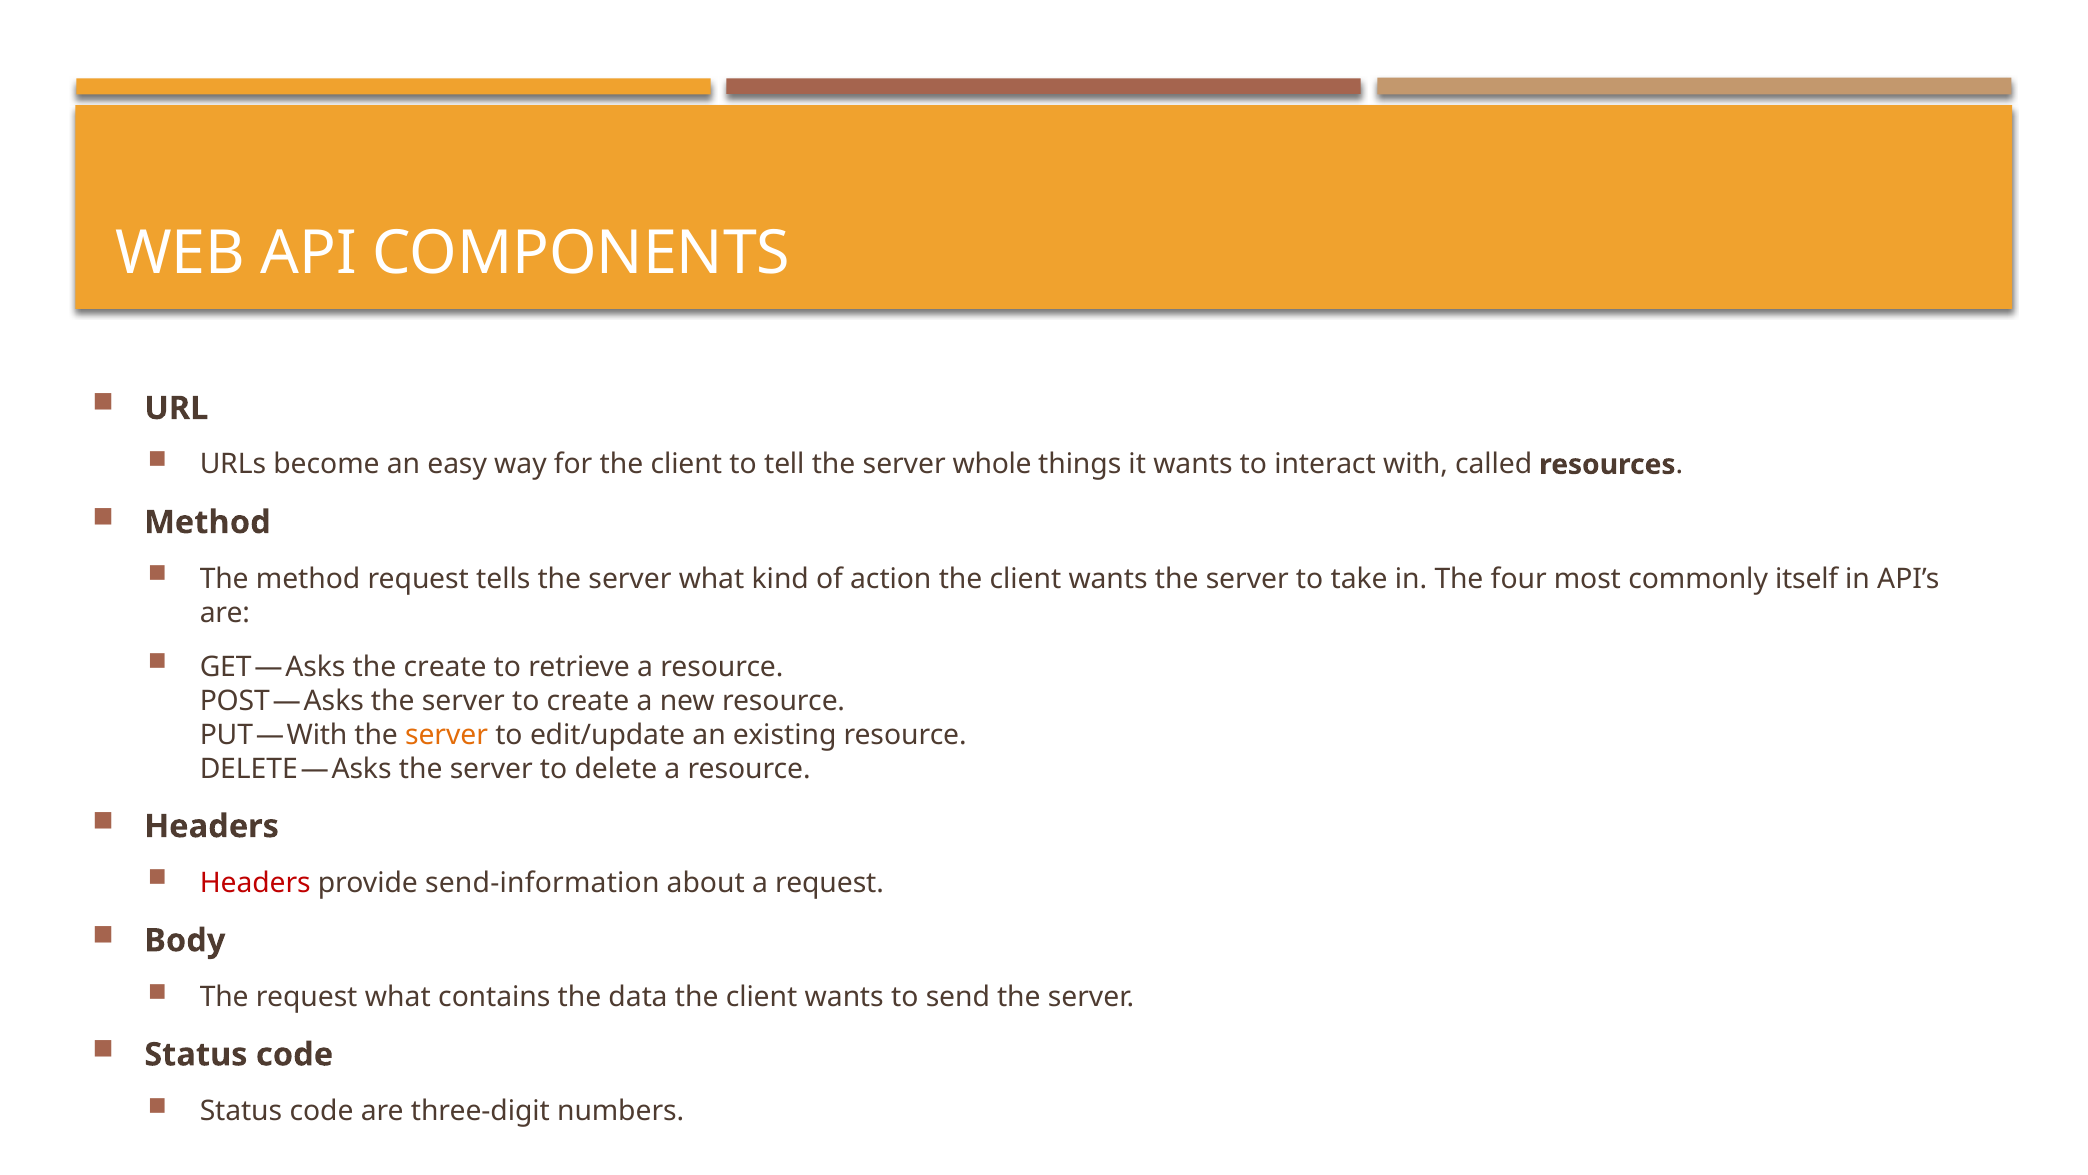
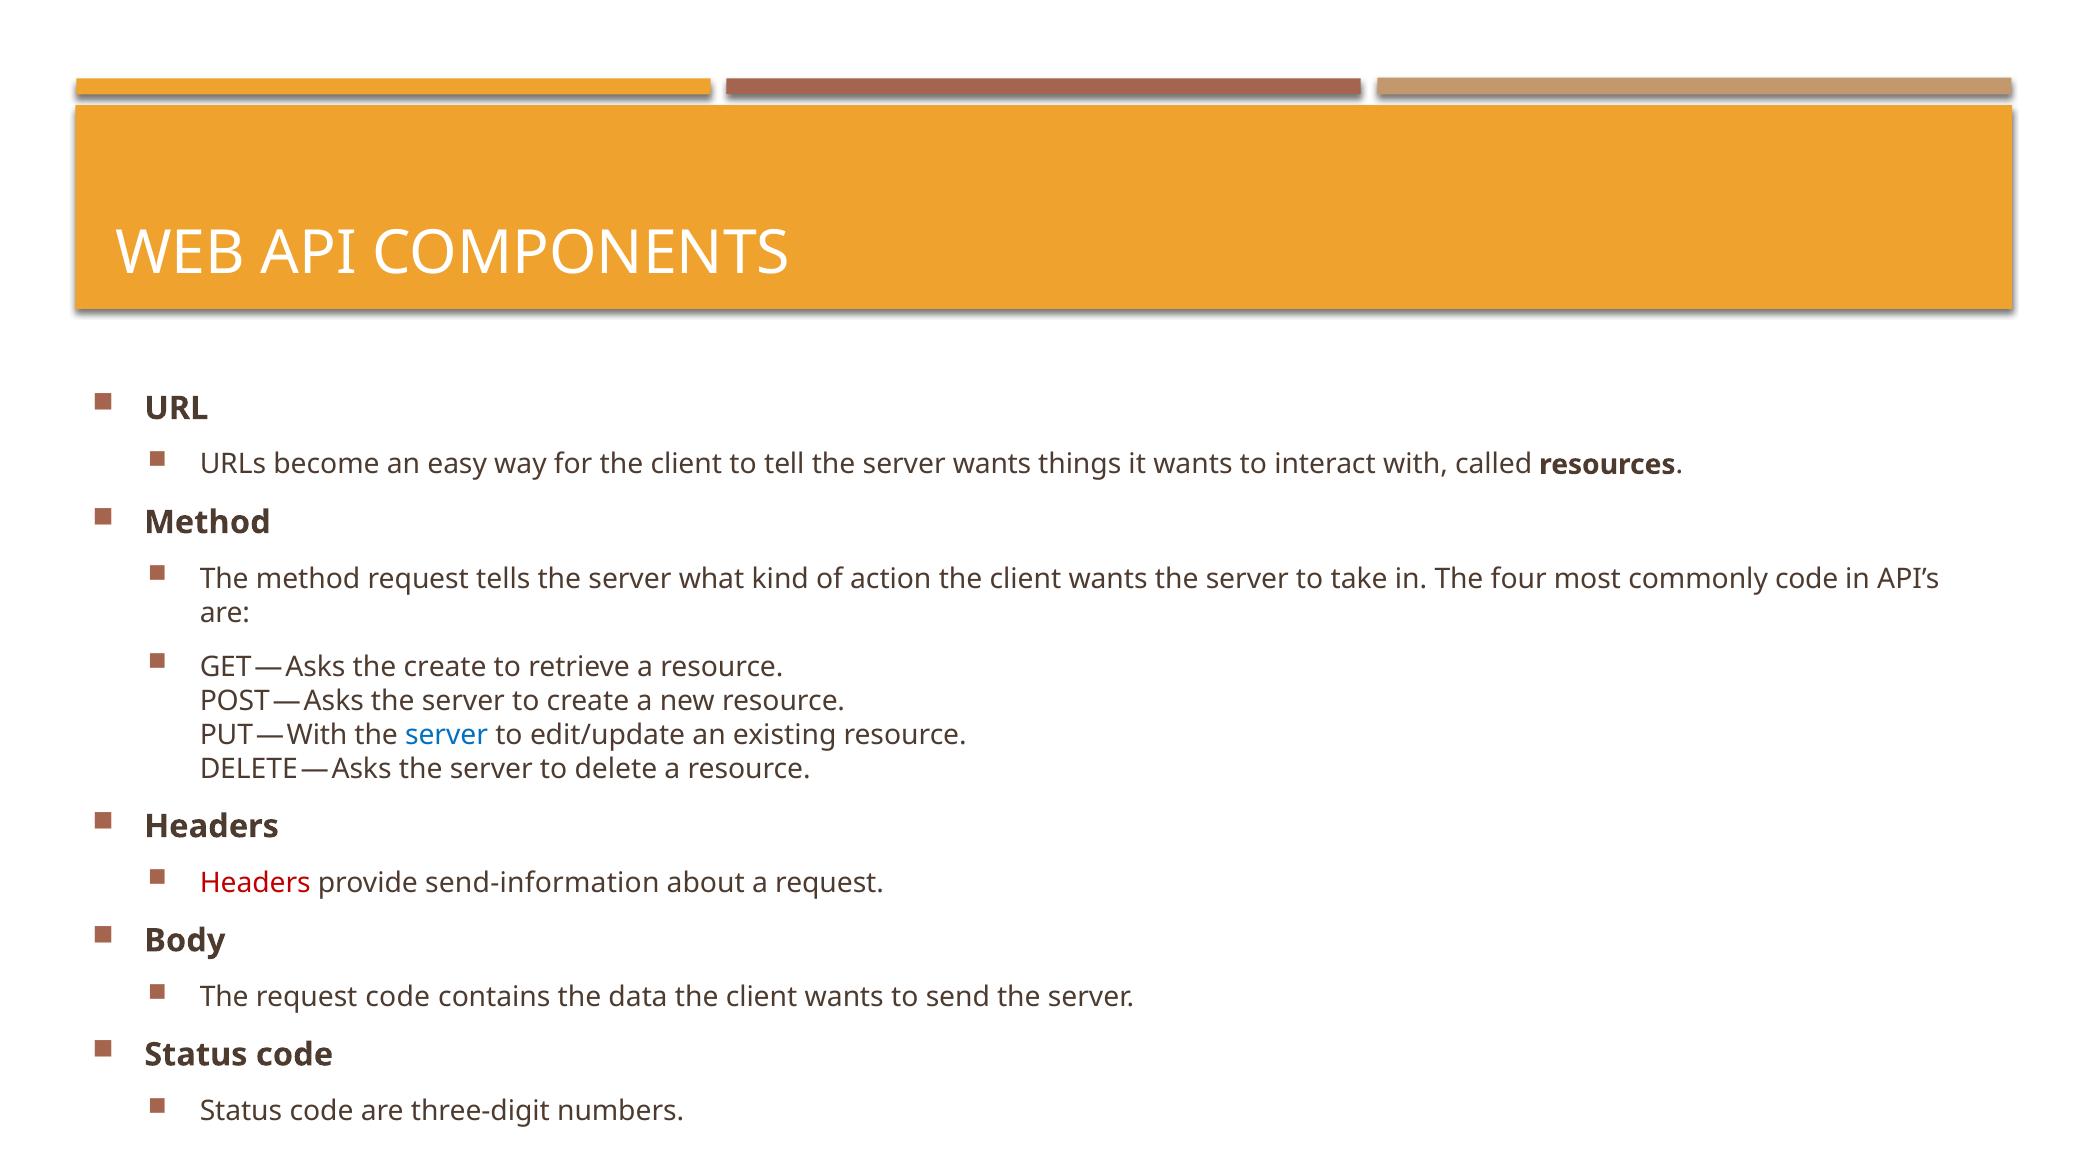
server whole: whole -> wants
commonly itself: itself -> code
server at (447, 734) colour: orange -> blue
request what: what -> code
